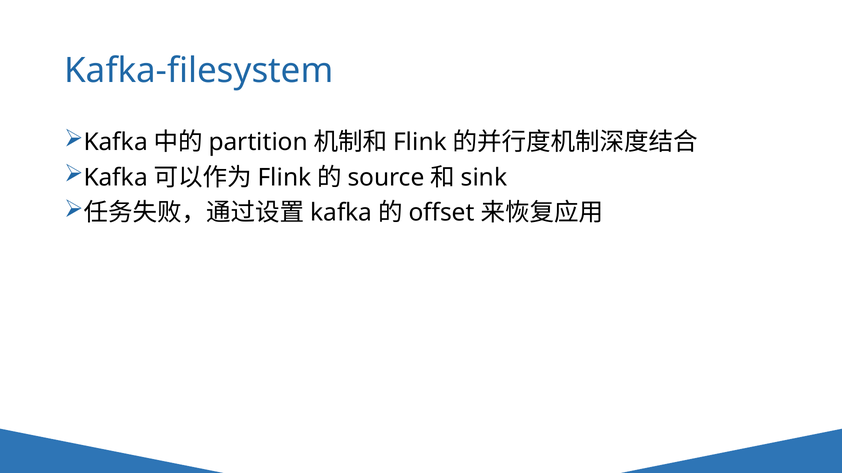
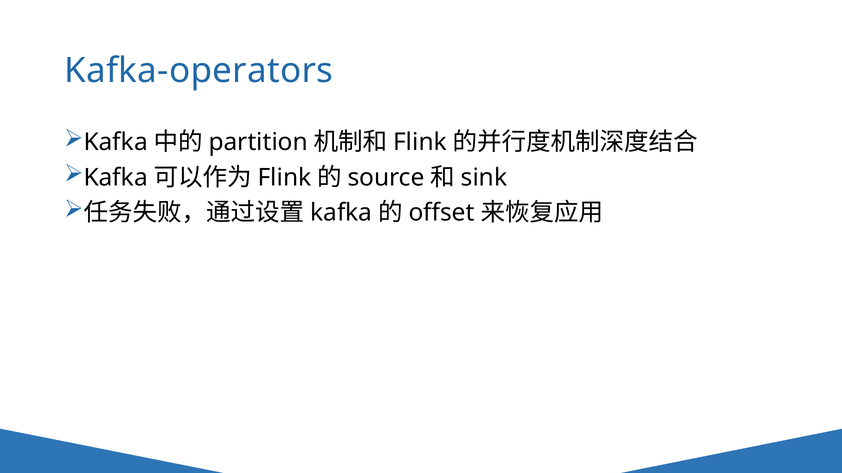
Kafka-filesystem: Kafka-filesystem -> Kafka-operators
